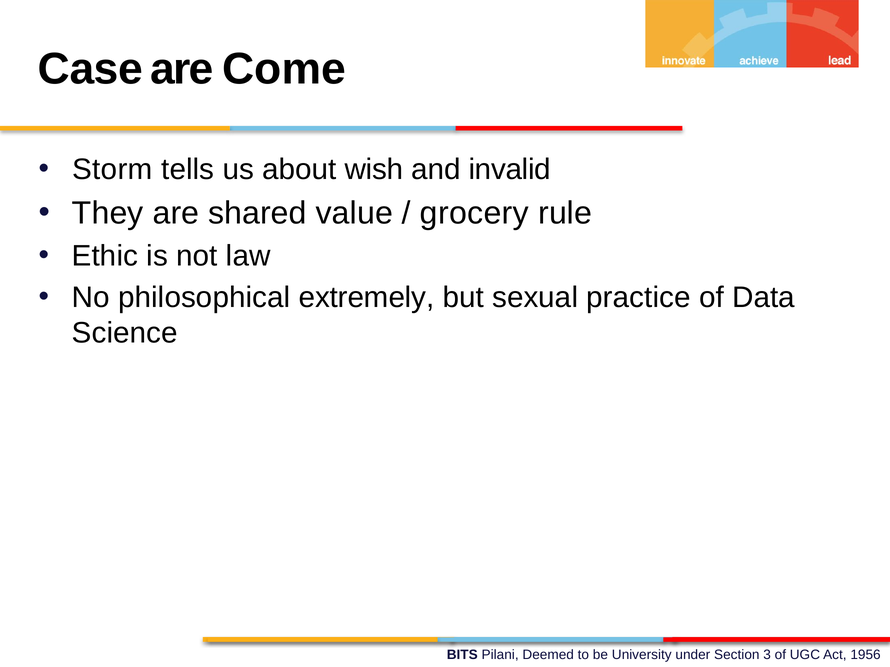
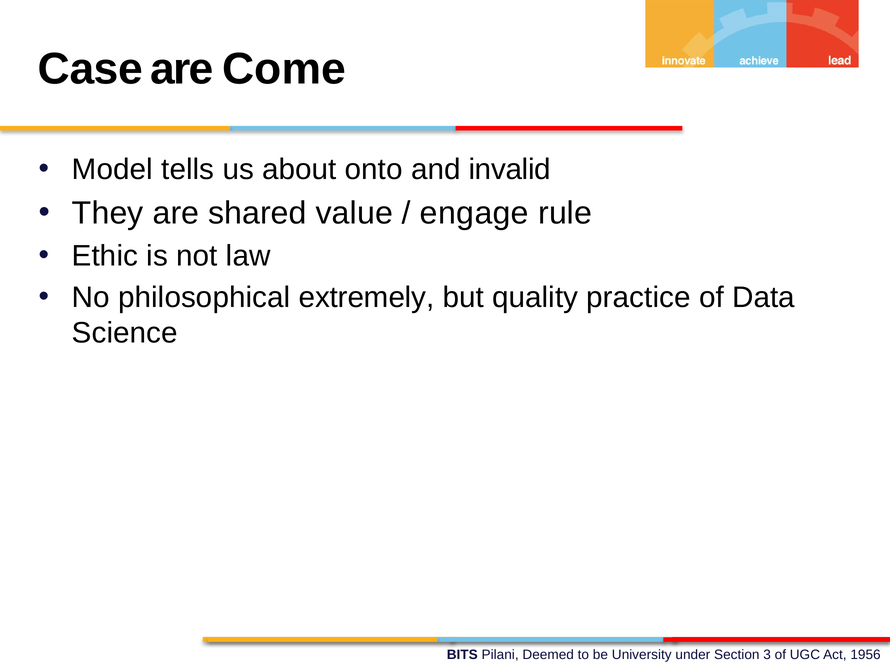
Storm: Storm -> Model
wish: wish -> onto
grocery: grocery -> engage
sexual: sexual -> quality
